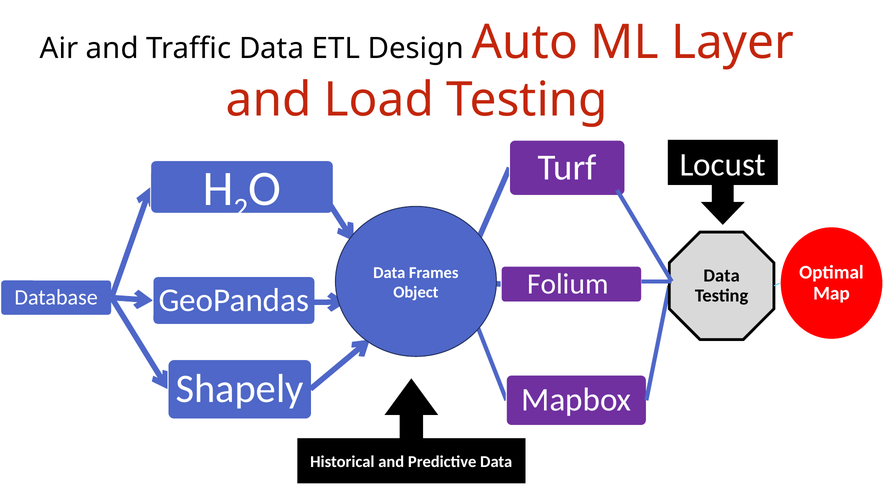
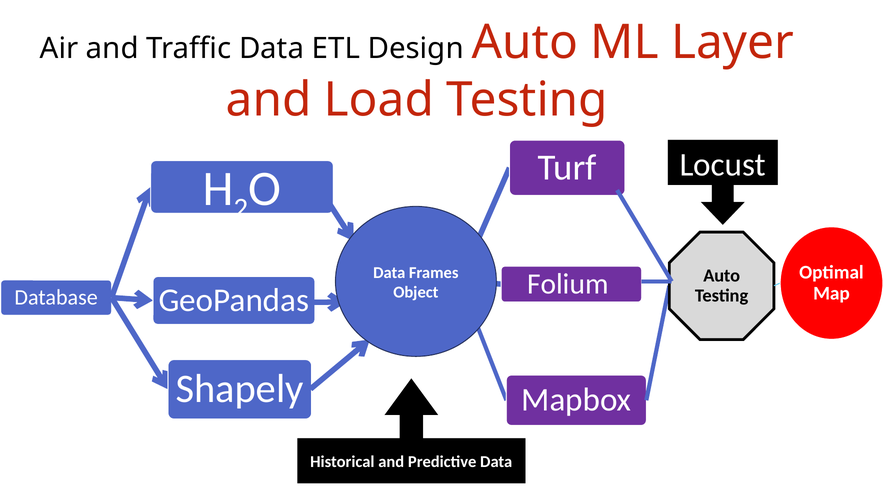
Data at (722, 276): Data -> Auto
